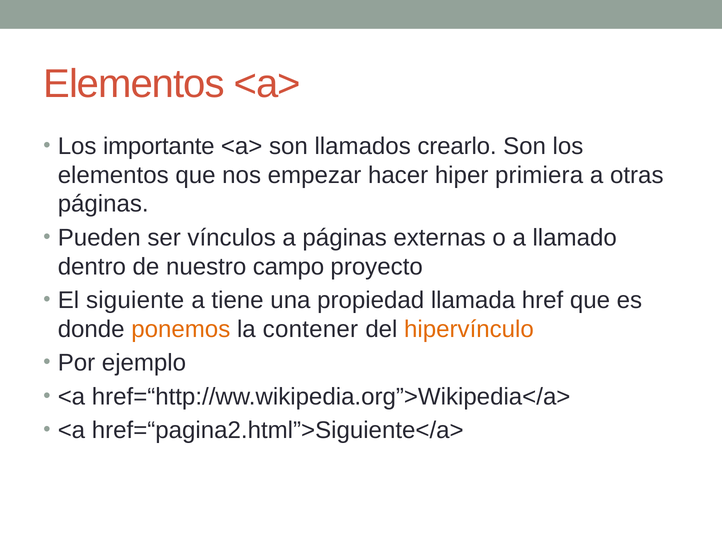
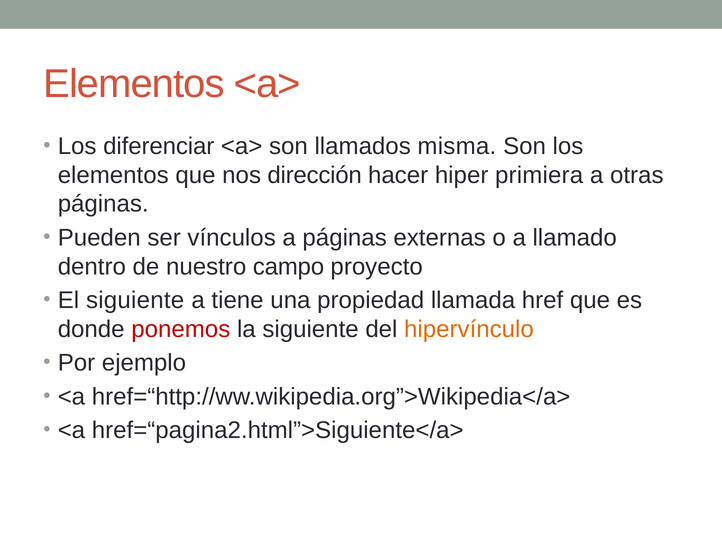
importante: importante -> diferenciar
crearlo: crearlo -> misma
empezar: empezar -> dirección
ponemos colour: orange -> red
la contener: contener -> siguiente
